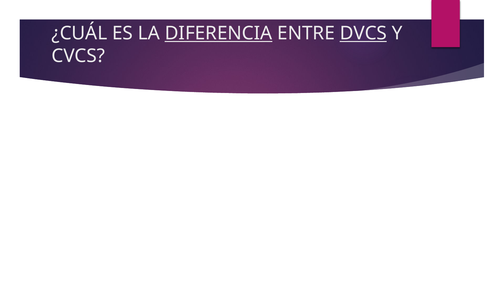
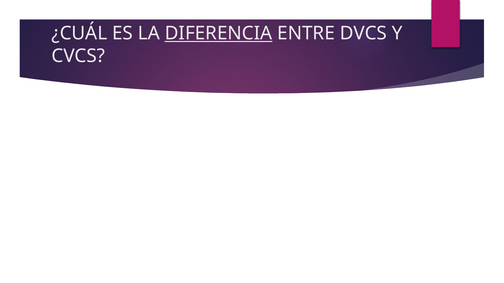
DVCS underline: present -> none
